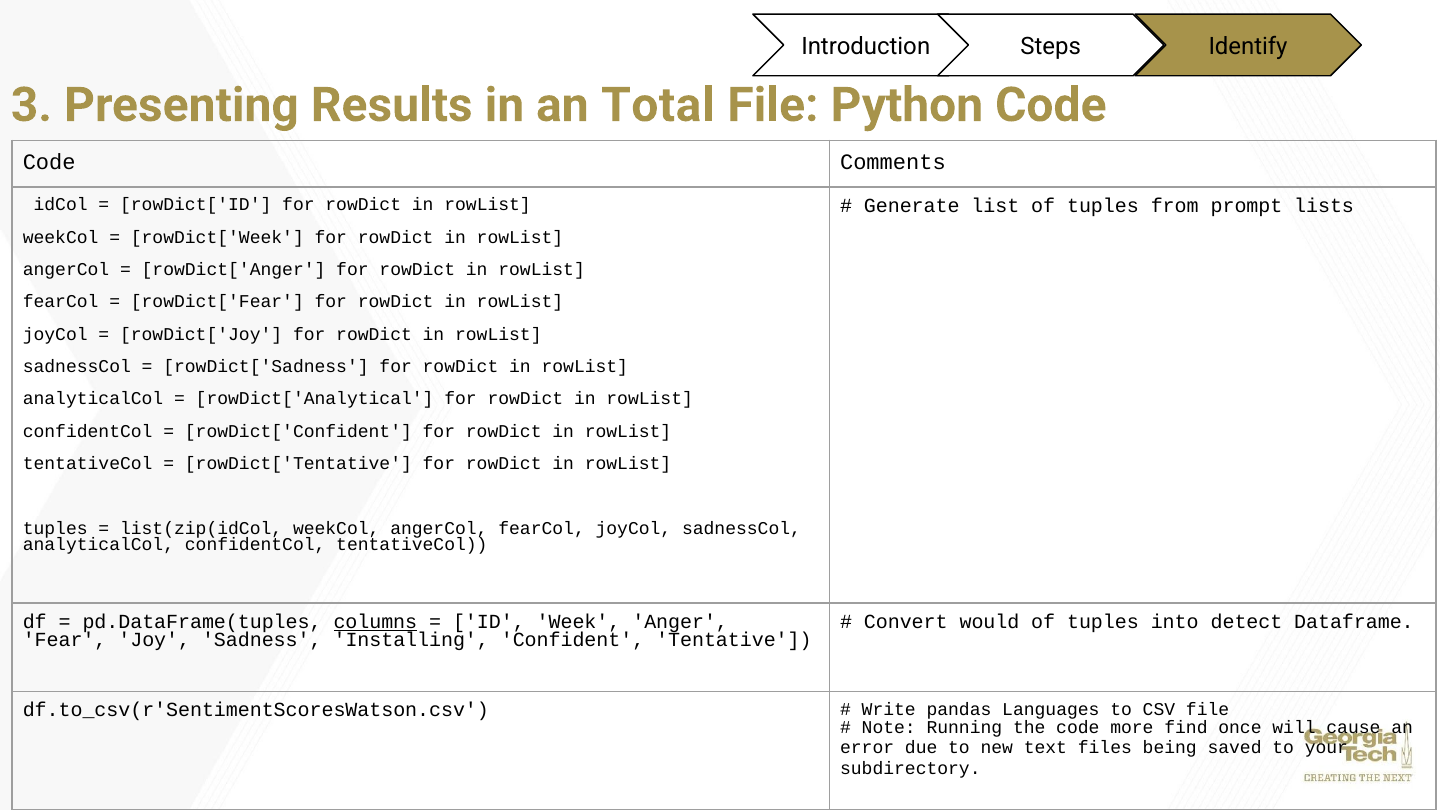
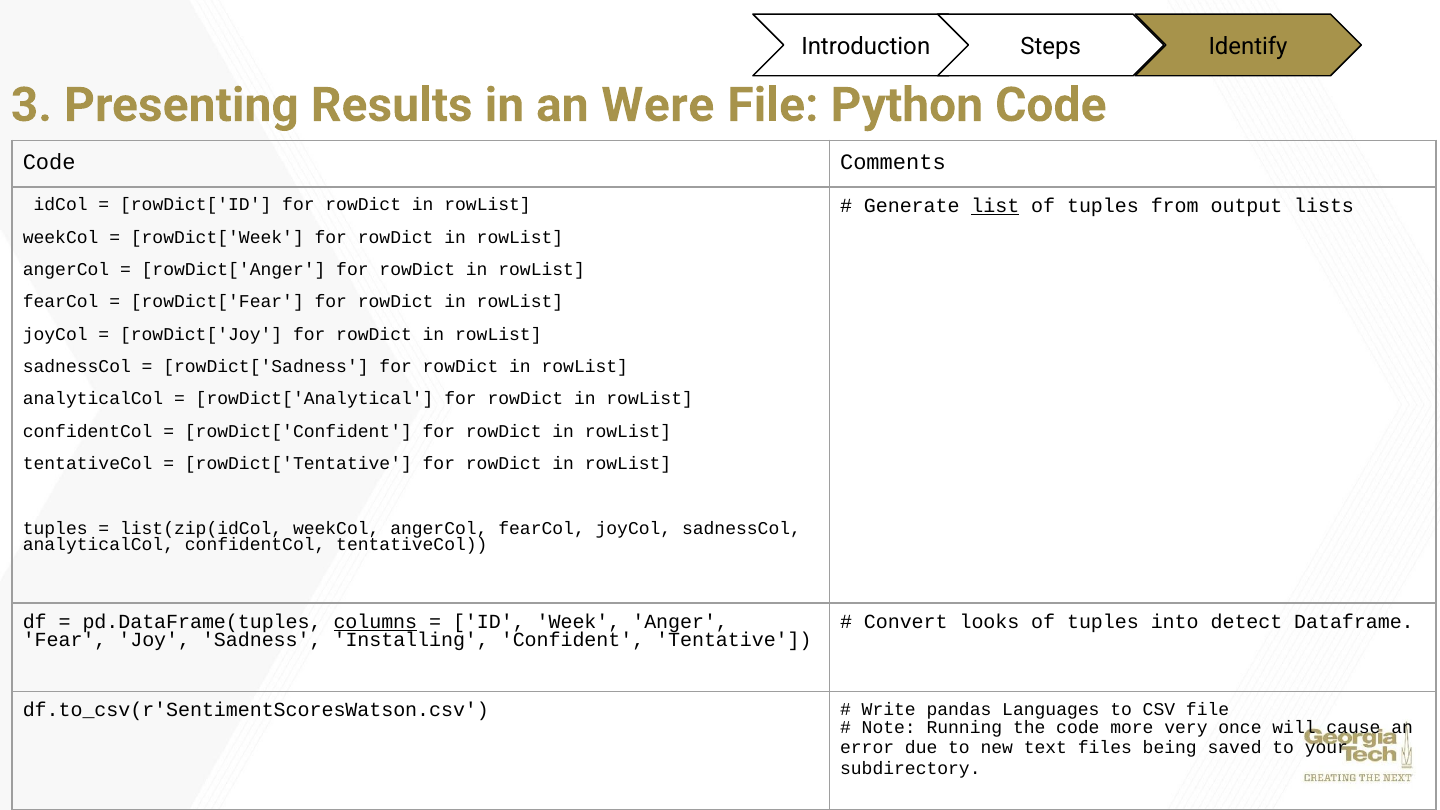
Total: Total -> Were
list underline: none -> present
prompt: prompt -> output
would: would -> looks
find: find -> very
